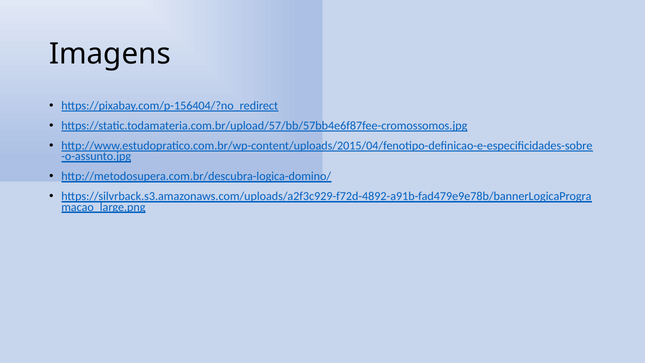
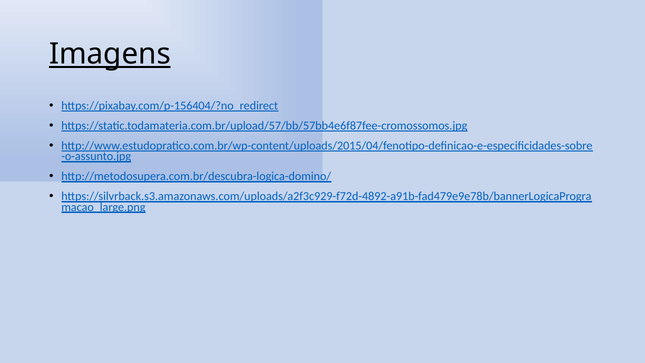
Imagens underline: none -> present
